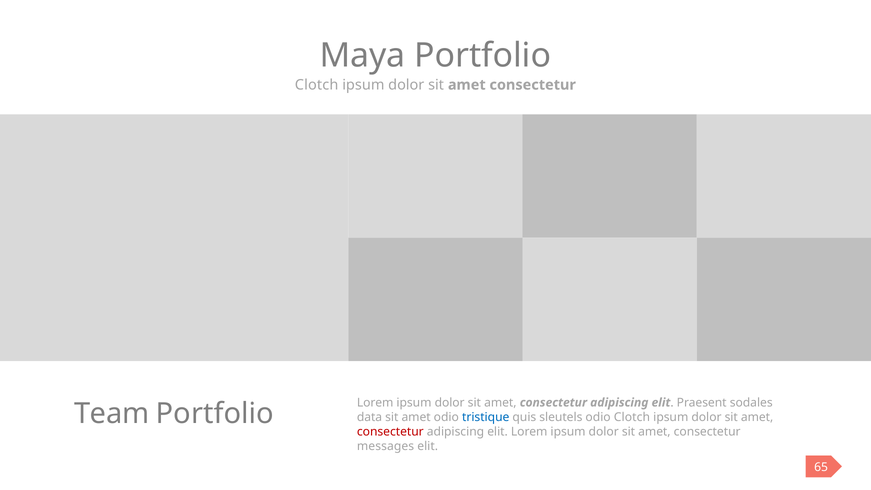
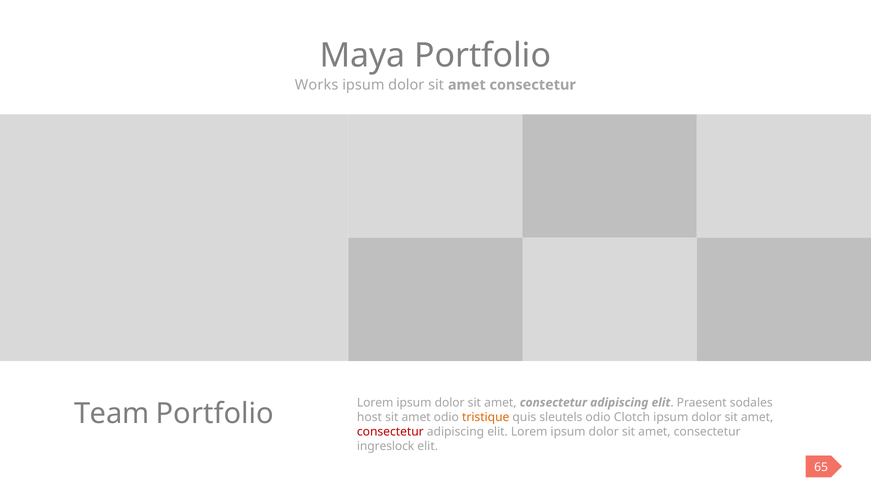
Clotch at (317, 85): Clotch -> Works
data: data -> host
tristique colour: blue -> orange
messages: messages -> ingreslock
